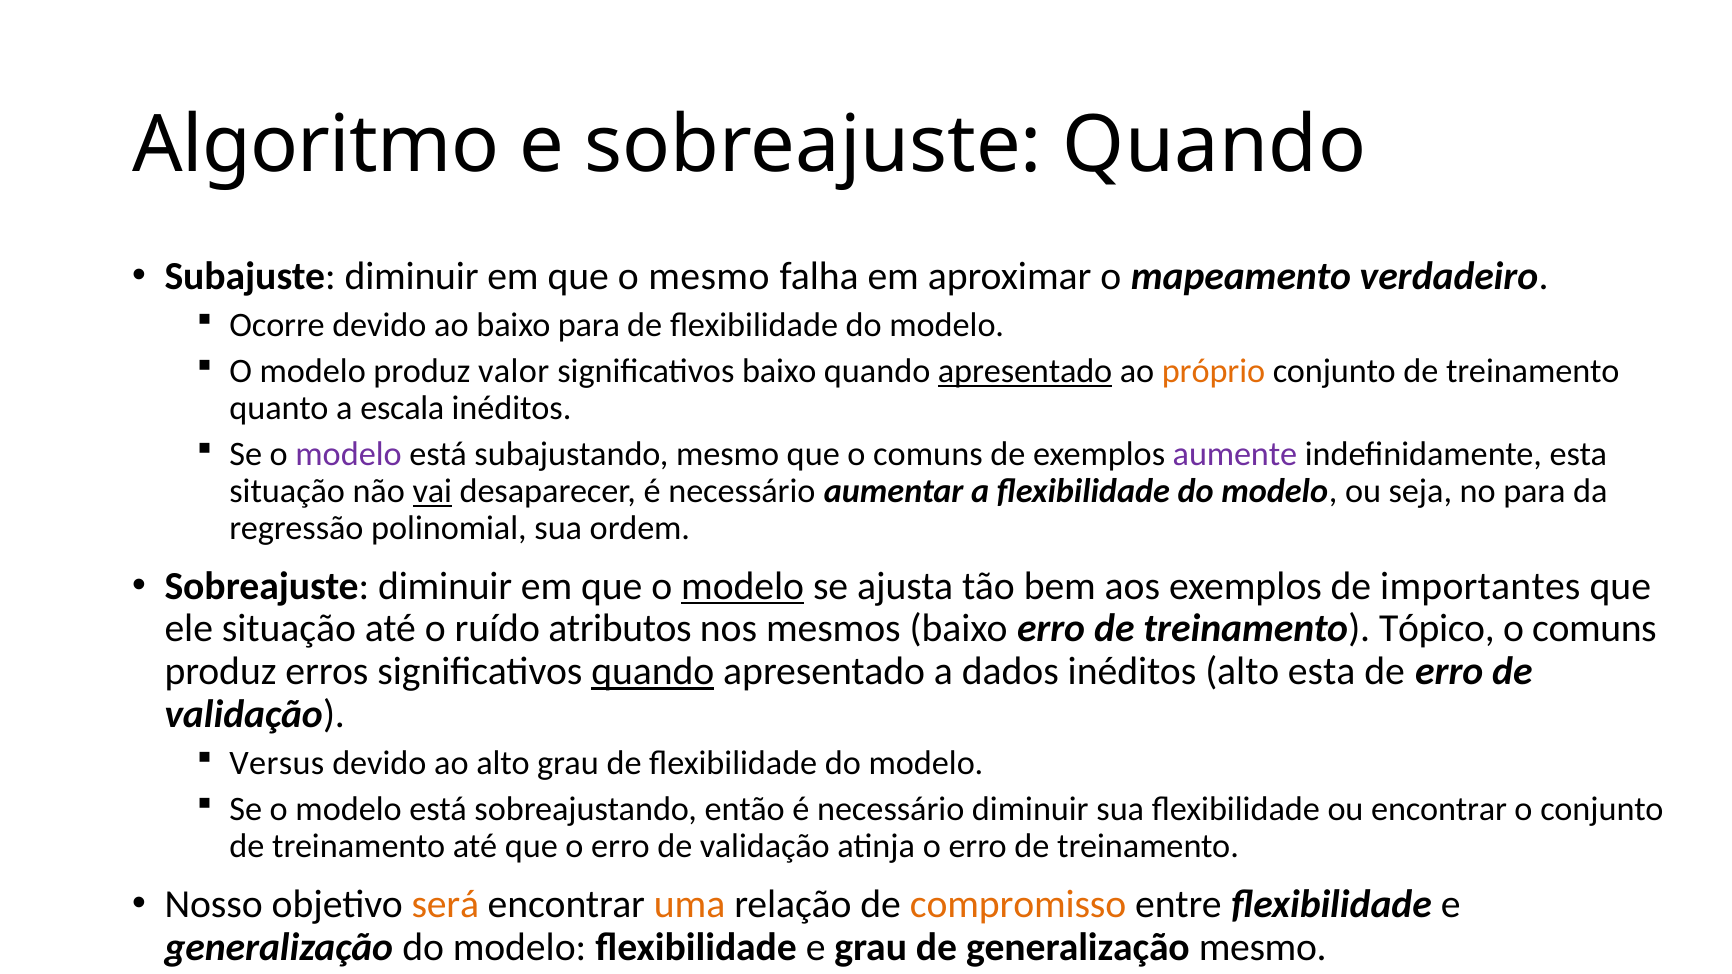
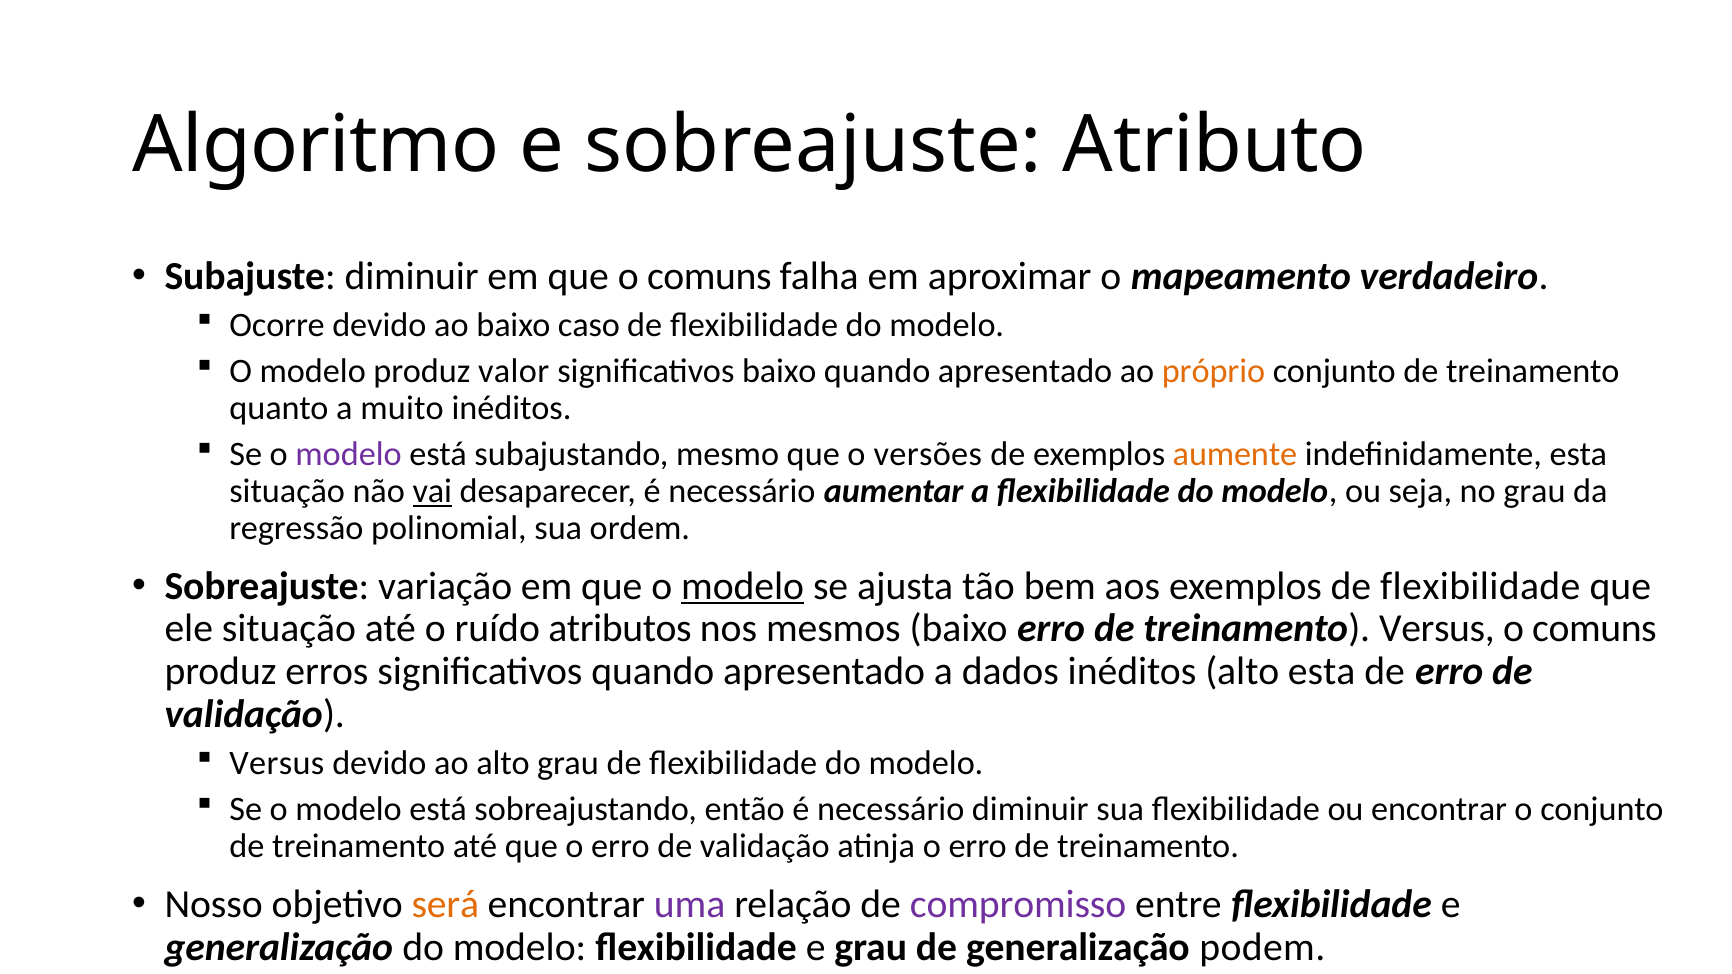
sobreajuste Quando: Quando -> Atributo
que o mesmo: mesmo -> comuns
baixo para: para -> caso
apresentado at (1025, 371) underline: present -> none
escala: escala -> muito
que o comuns: comuns -> versões
aumente colour: purple -> orange
no para: para -> grau
Sobreajuste diminuir: diminuir -> variação
exemplos de importantes: importantes -> flexibilidade
treinamento Tópico: Tópico -> Versus
quando at (653, 672) underline: present -> none
uma colour: orange -> purple
compromisso colour: orange -> purple
generalização mesmo: mesmo -> podem
